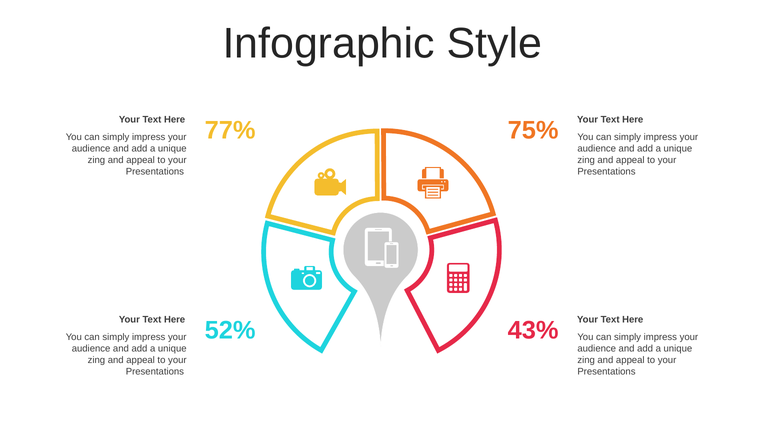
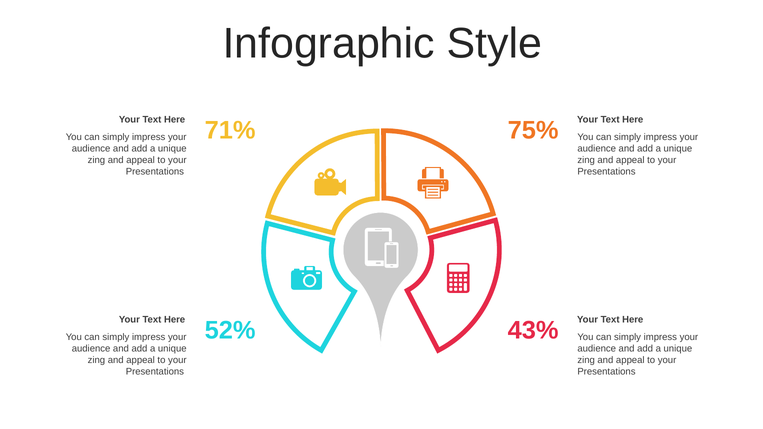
77%: 77% -> 71%
